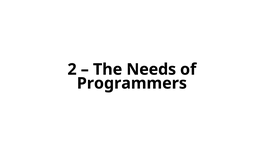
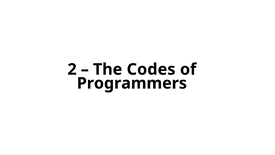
Needs: Needs -> Codes
